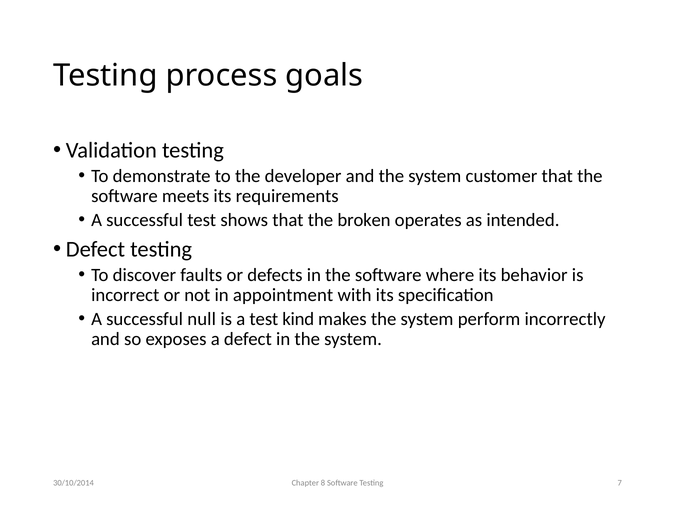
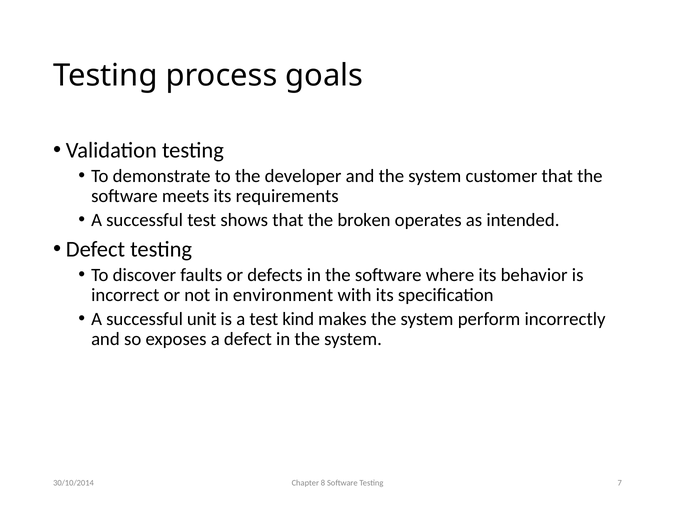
appointment: appointment -> environment
null: null -> unit
